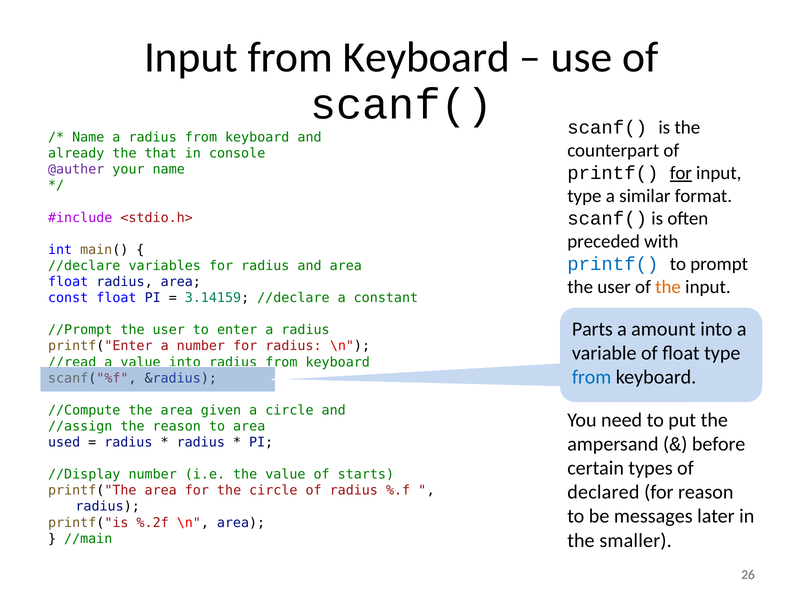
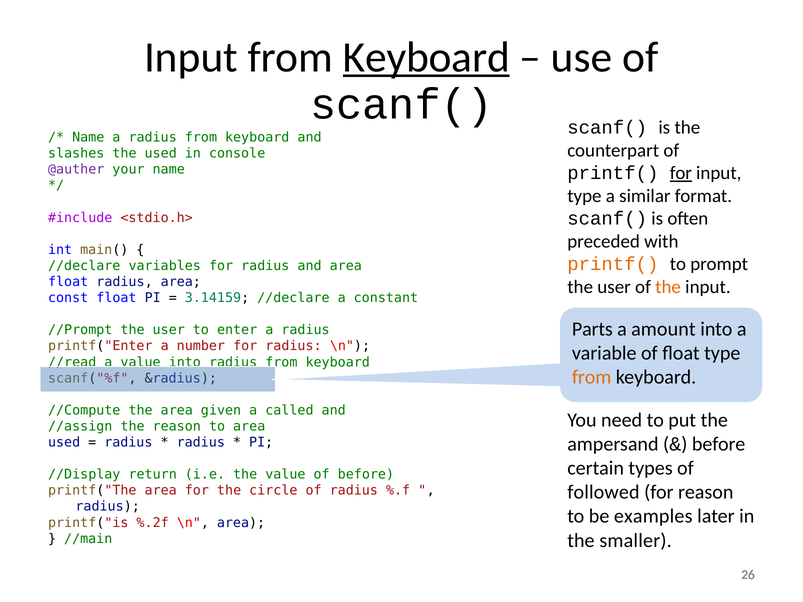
Keyboard at (426, 57) underline: none -> present
already: already -> slashes
the that: that -> used
printf( at (613, 264) colour: blue -> orange
from at (592, 377) colour: blue -> orange
a circle: circle -> called
//Display number: number -> return
of starts: starts -> before
declared: declared -> followed
messages: messages -> examples
